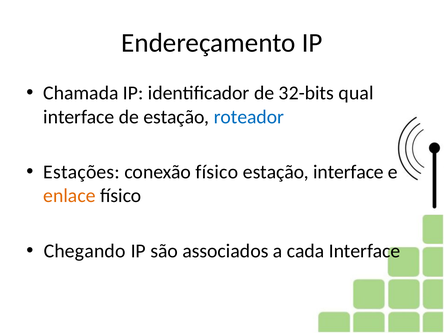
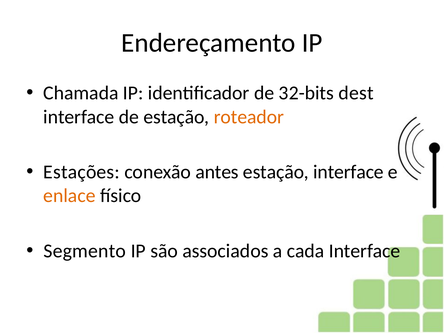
qual: qual -> dest
roteador colour: blue -> orange
conexão físico: físico -> antes
Chegando: Chegando -> Segmento
